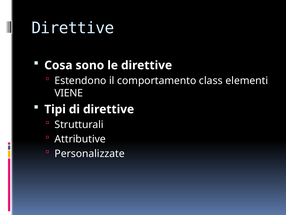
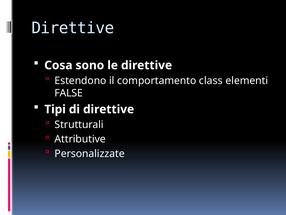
VIENE: VIENE -> FALSE
